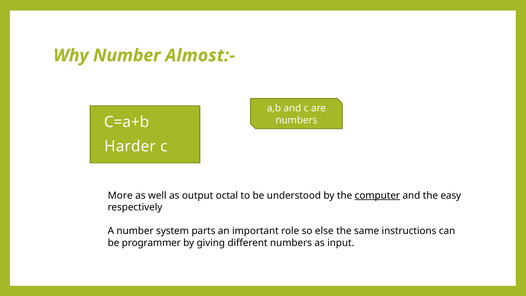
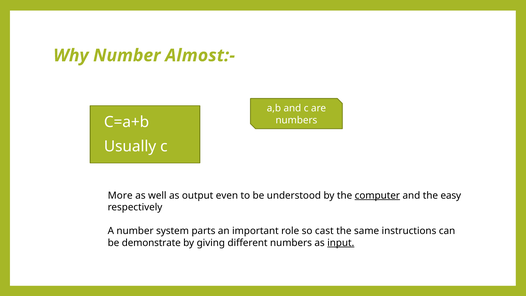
Harder: Harder -> Usually
octal: octal -> even
else: else -> cast
programmer: programmer -> demonstrate
input underline: none -> present
